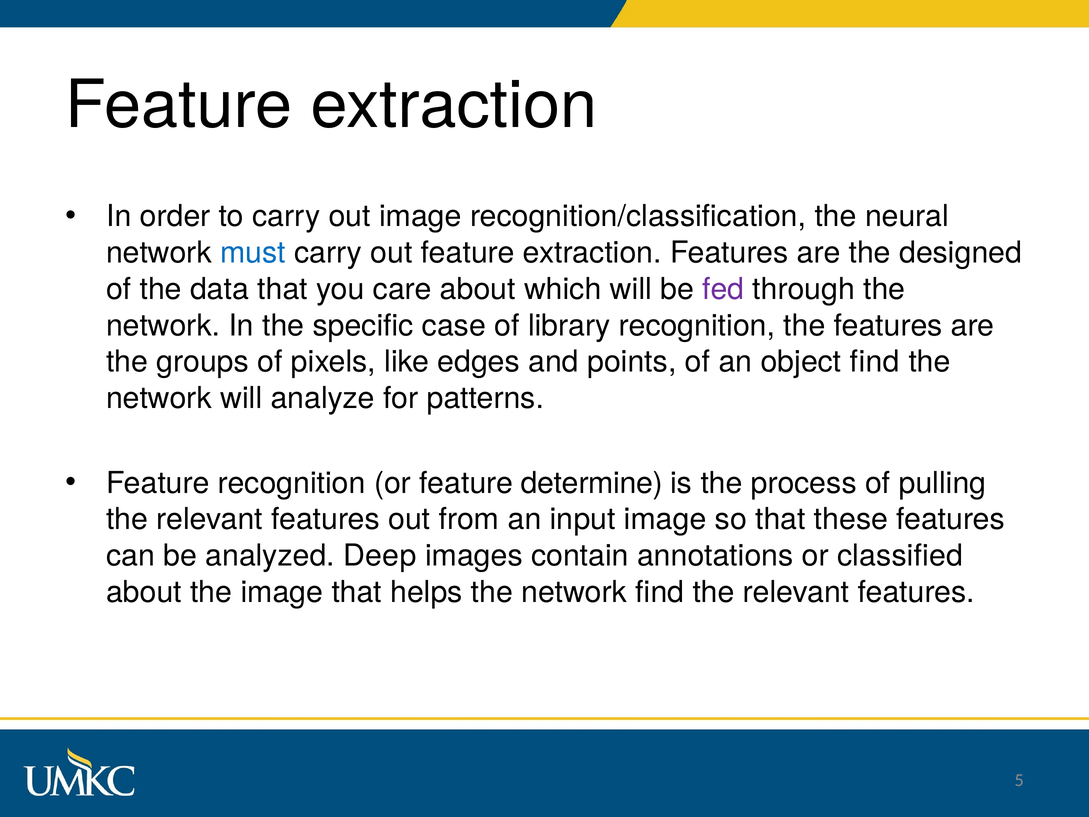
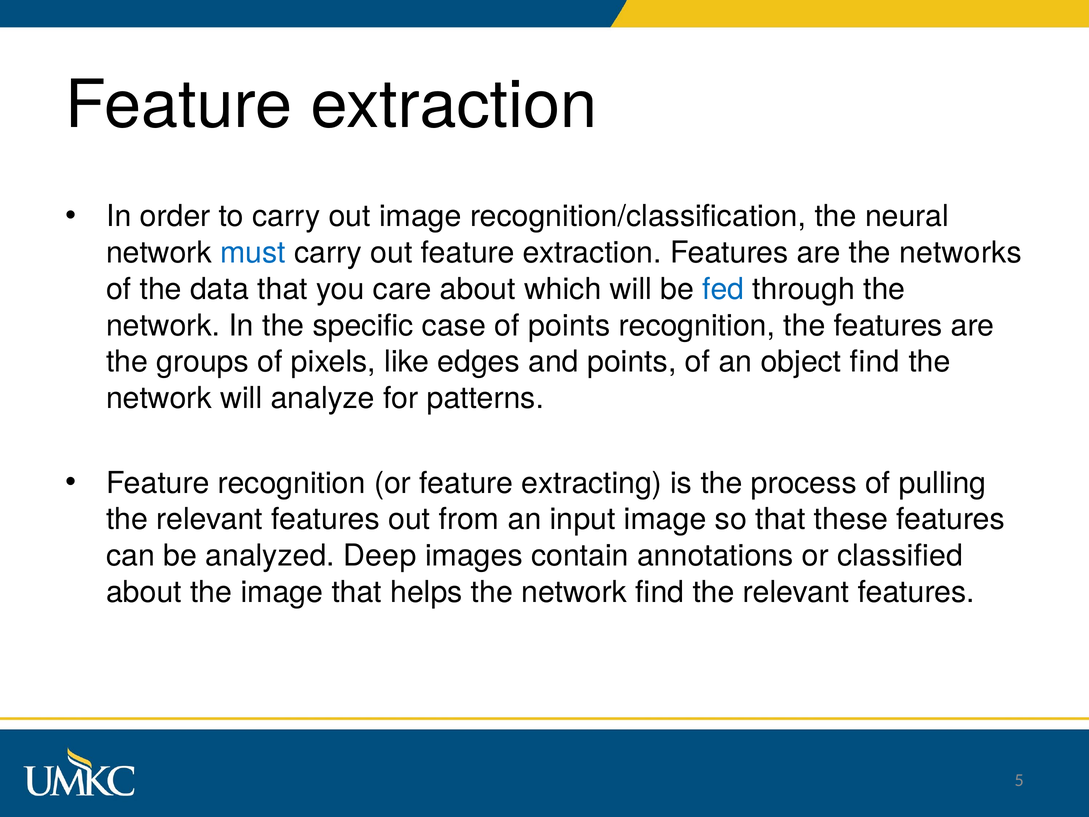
designed: designed -> networks
fed colour: purple -> blue
of library: library -> points
determine: determine -> extracting
